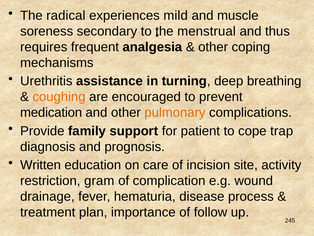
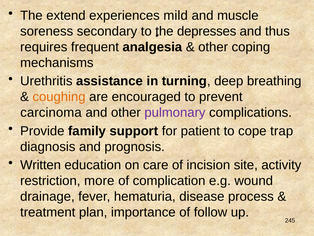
radical: radical -> extend
menstrual: menstrual -> depresses
medication: medication -> carcinoma
pulmonary colour: orange -> purple
gram: gram -> more
